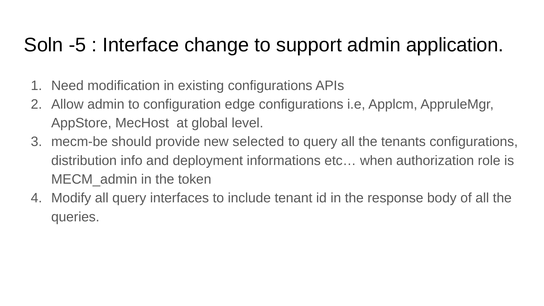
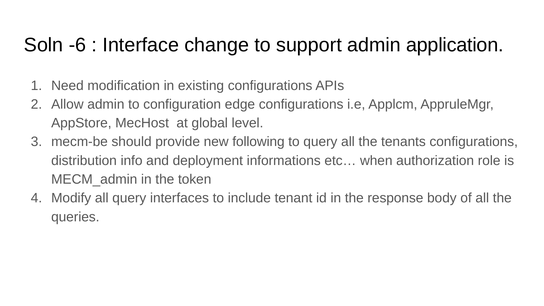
-5: -5 -> -6
selected: selected -> following
